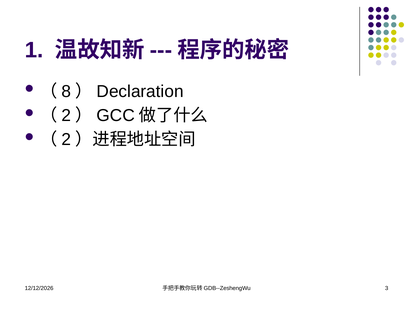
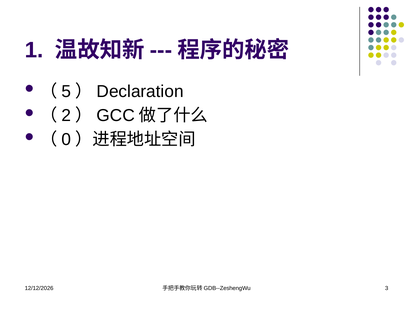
8: 8 -> 5
2 at (66, 139): 2 -> 0
